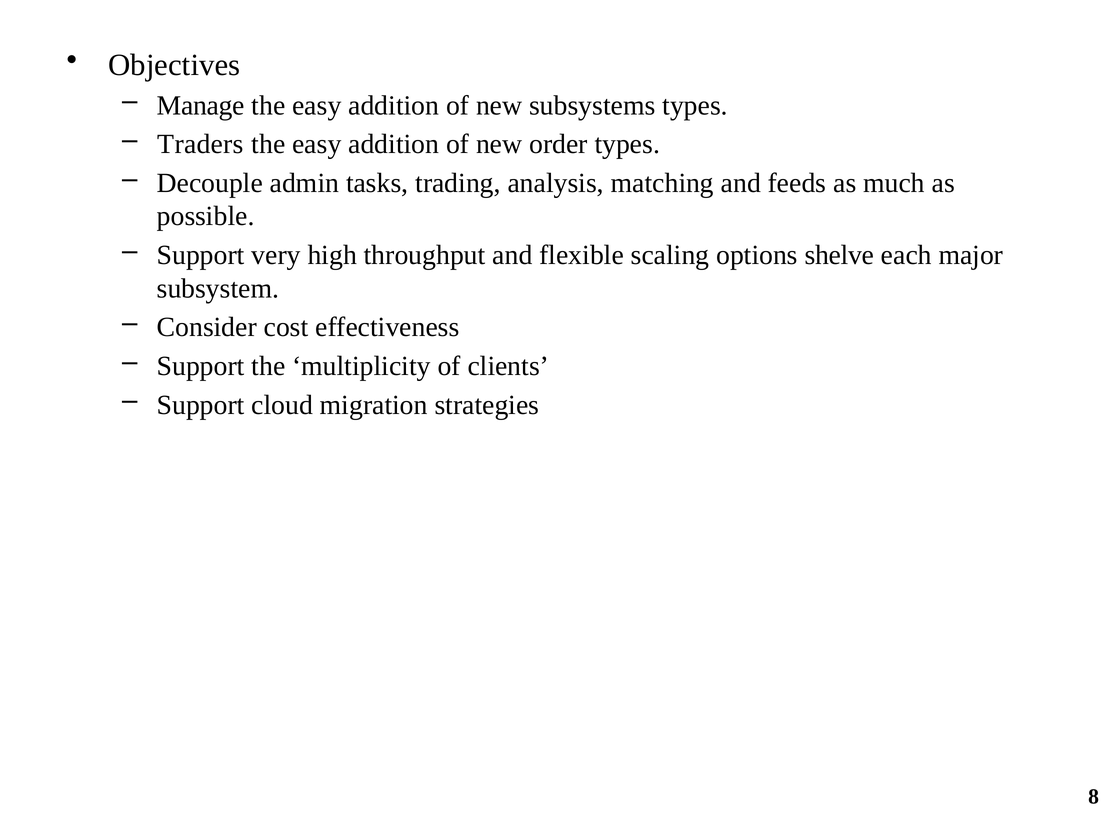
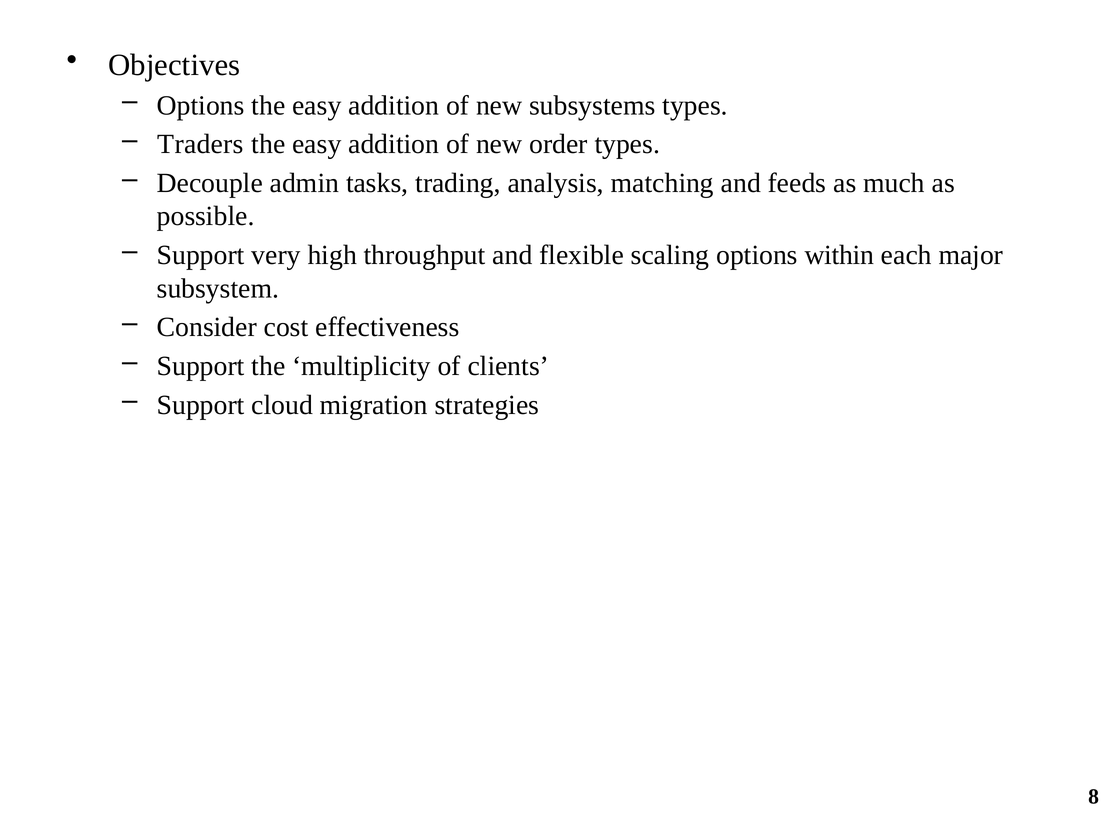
Manage at (201, 105): Manage -> Options
shelve: shelve -> within
